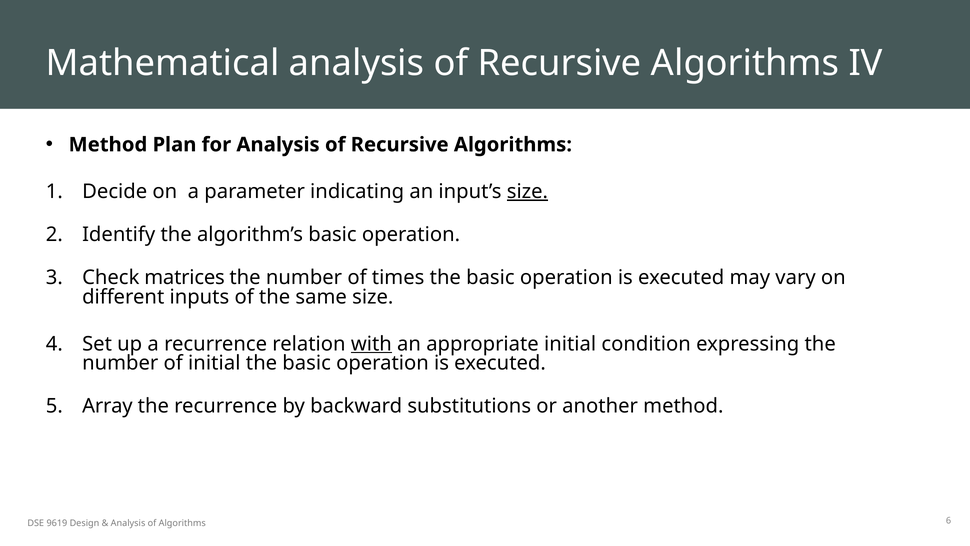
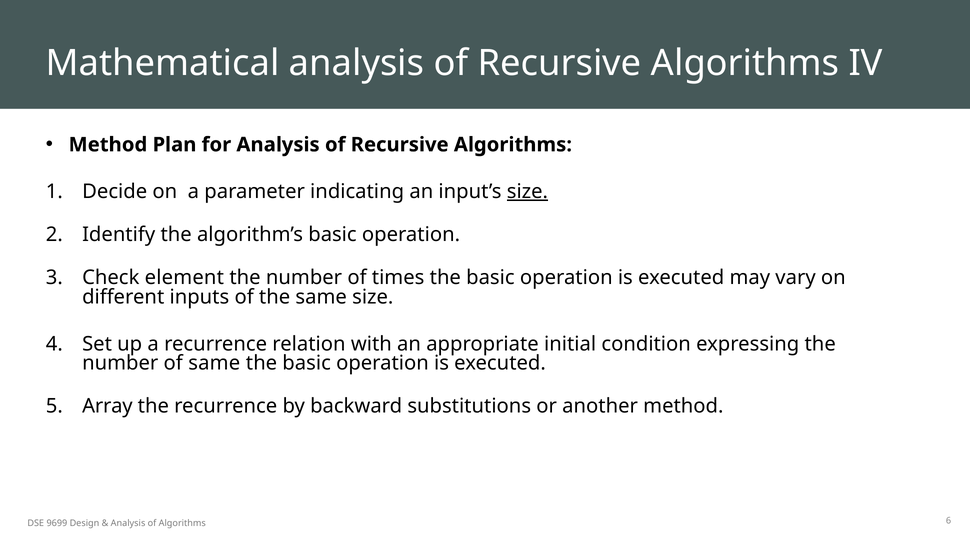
matrices: matrices -> element
with underline: present -> none
of initial: initial -> same
9619: 9619 -> 9699
